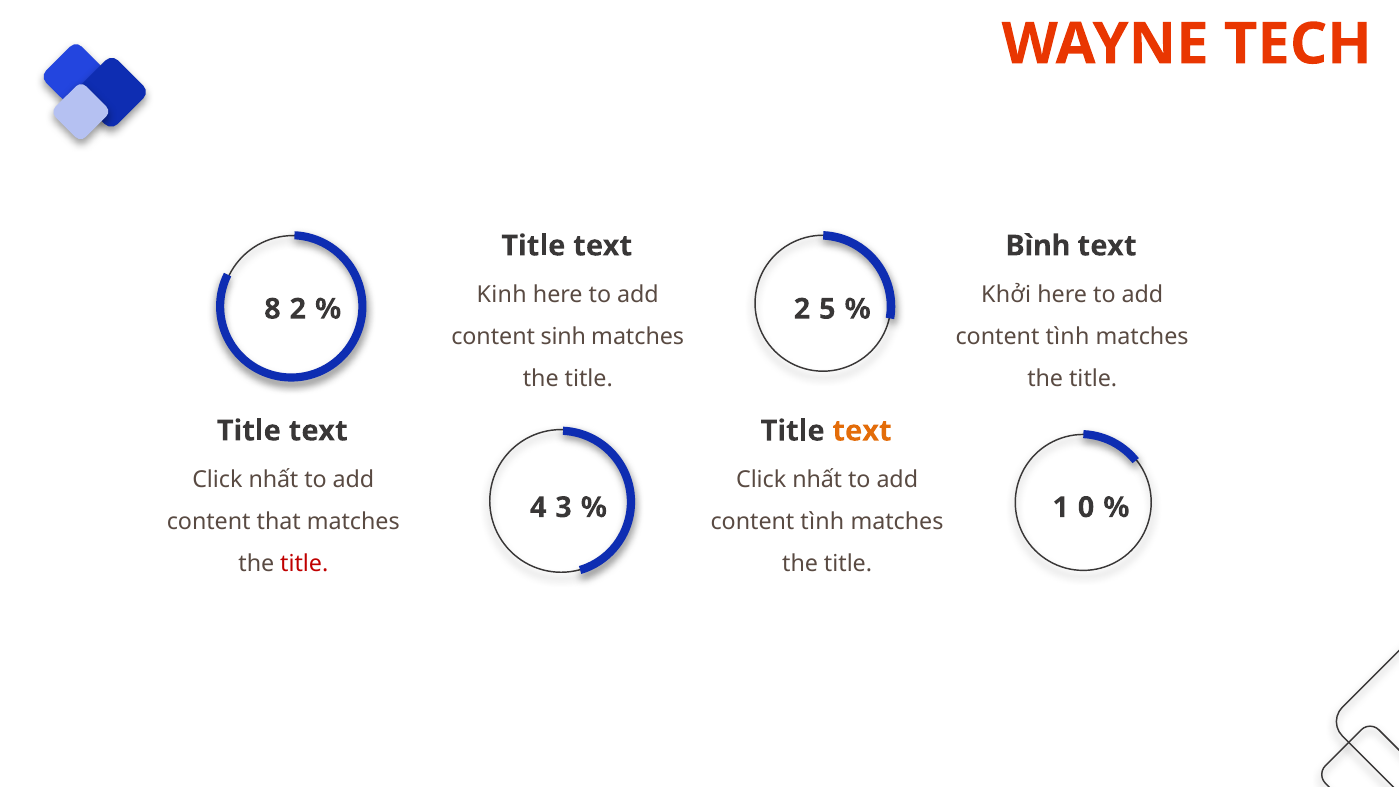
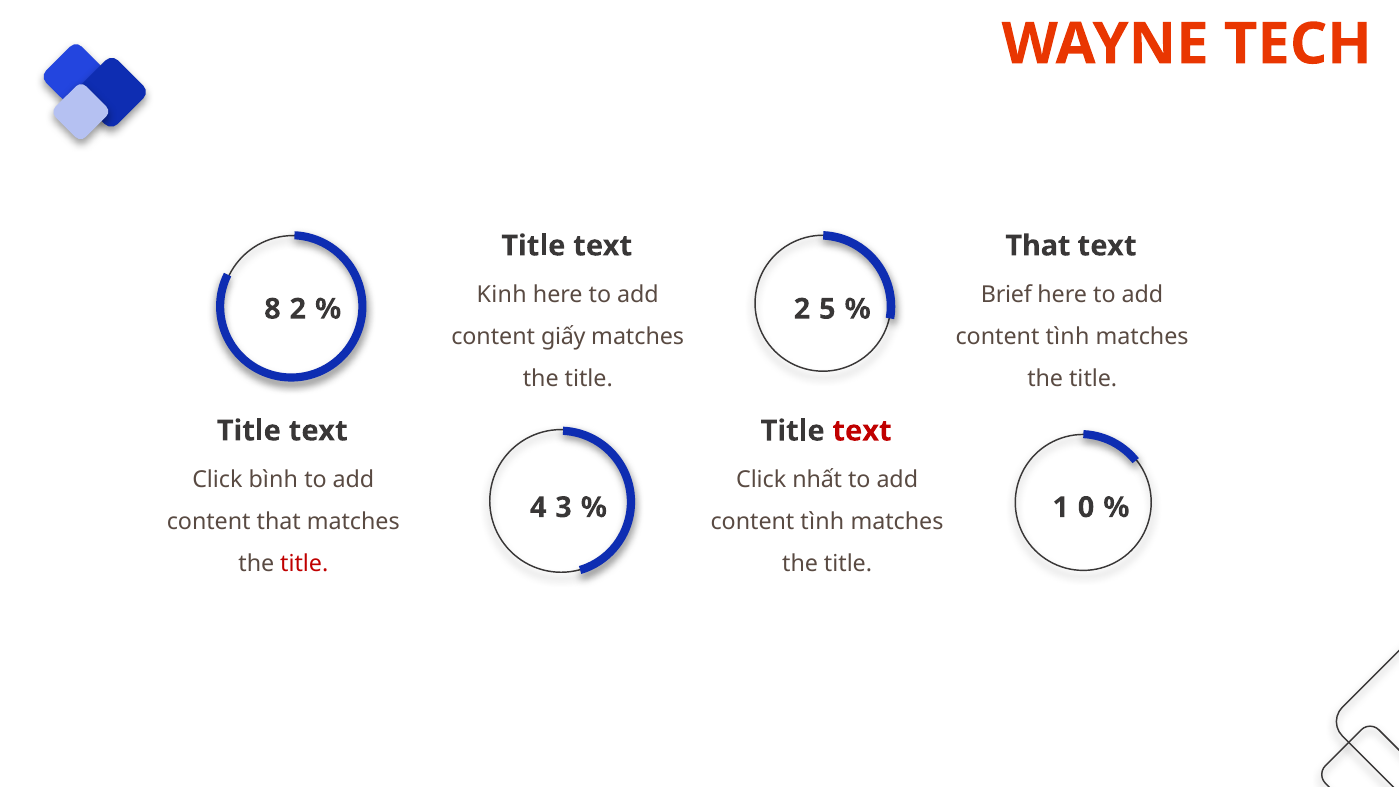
Bình at (1038, 246): Bình -> That
Khởi: Khởi -> Brief
sinh: sinh -> giấy
text at (862, 431) colour: orange -> red
nhất at (273, 480): nhất -> bình
